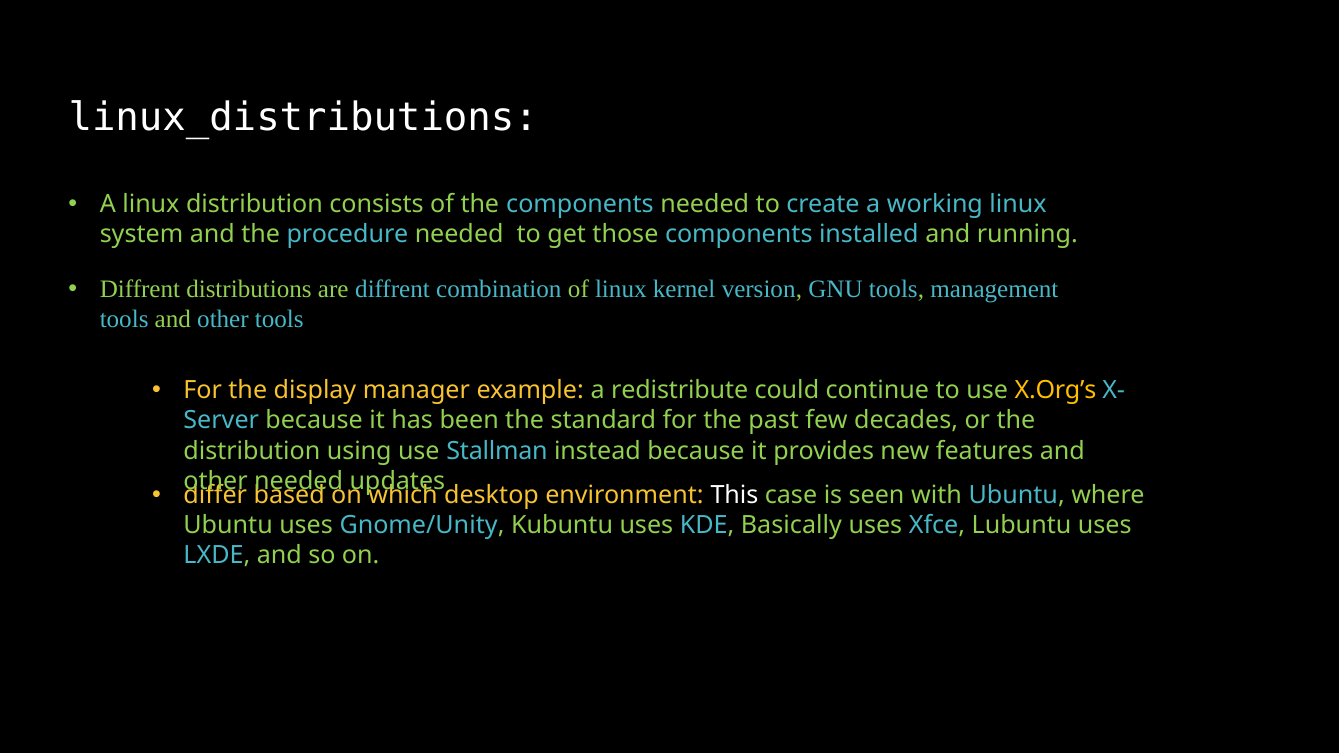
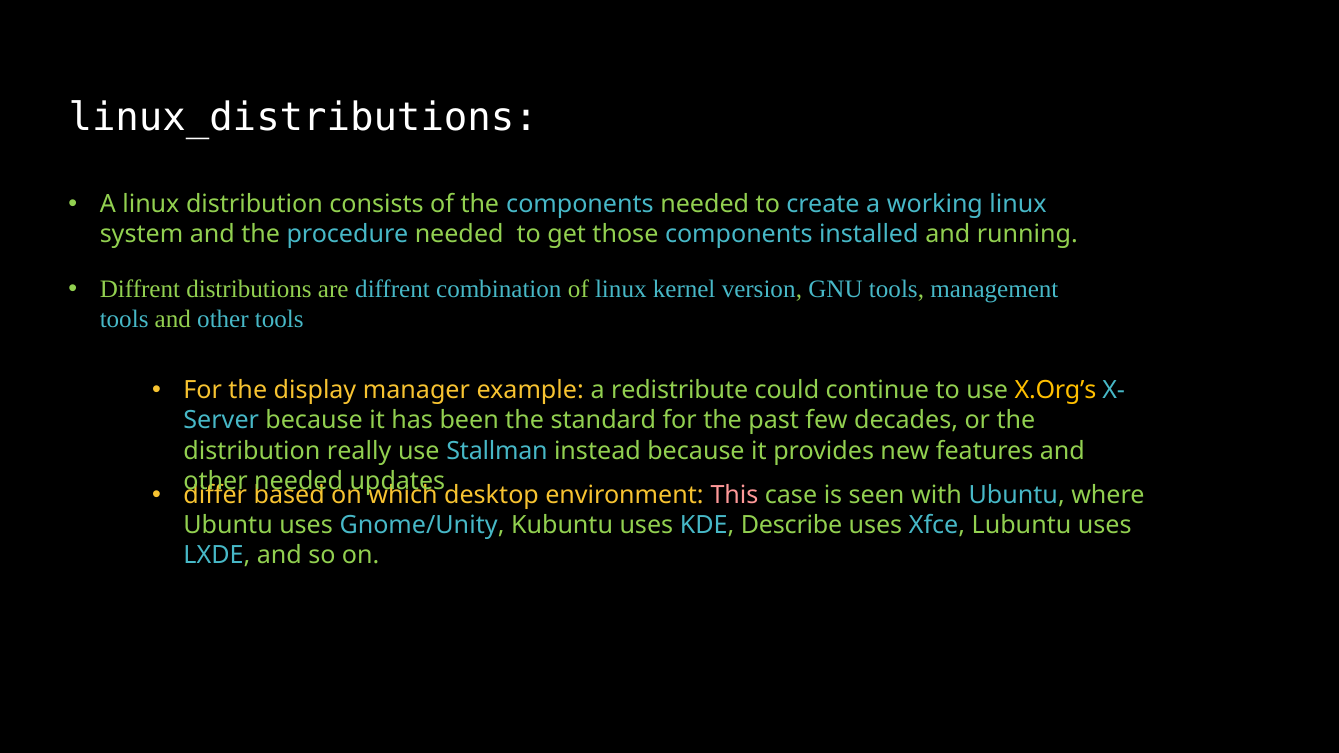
using: using -> really
This colour: white -> pink
Basically: Basically -> Describe
